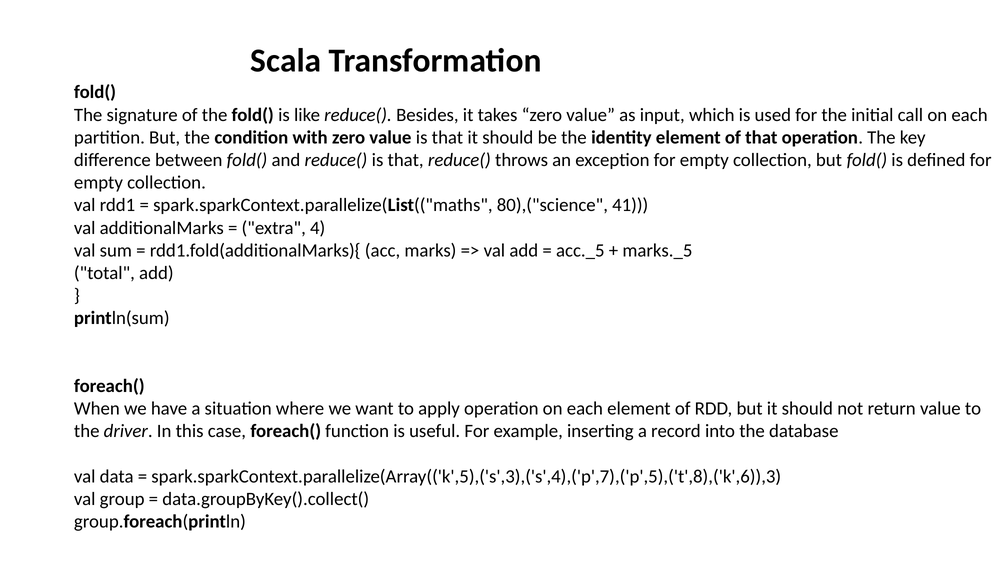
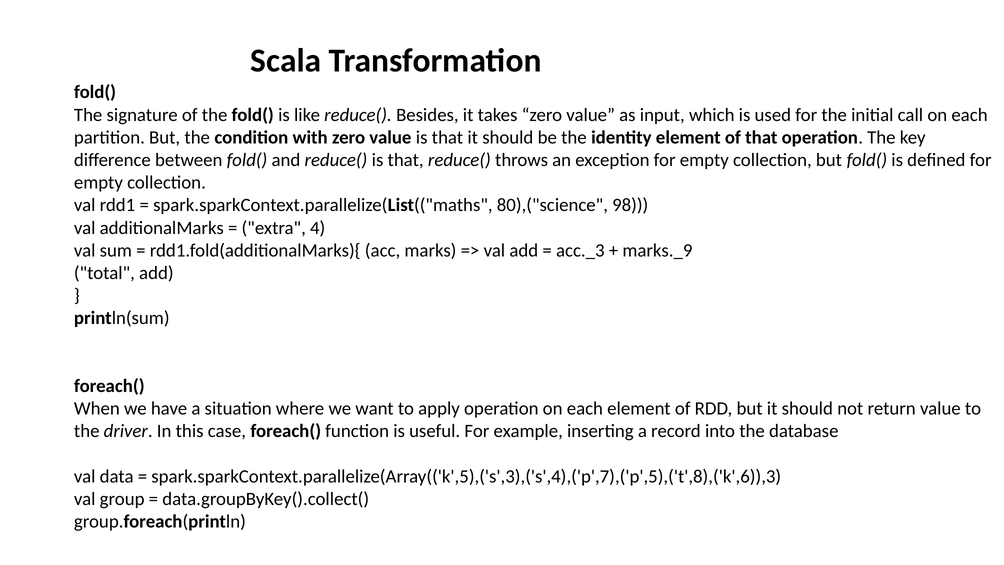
41: 41 -> 98
acc._5: acc._5 -> acc._3
marks._5: marks._5 -> marks._9
